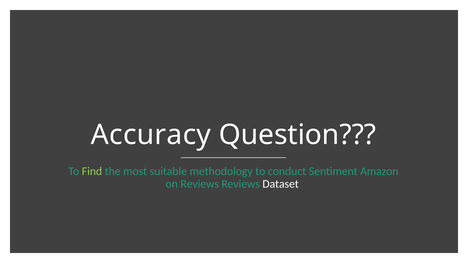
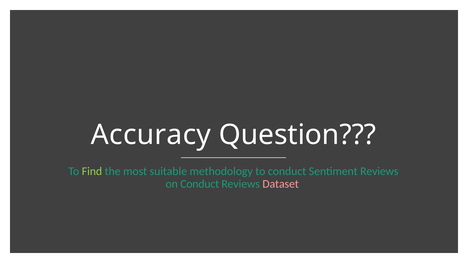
Sentiment Amazon: Amazon -> Reviews
on Reviews: Reviews -> Conduct
Dataset colour: white -> pink
